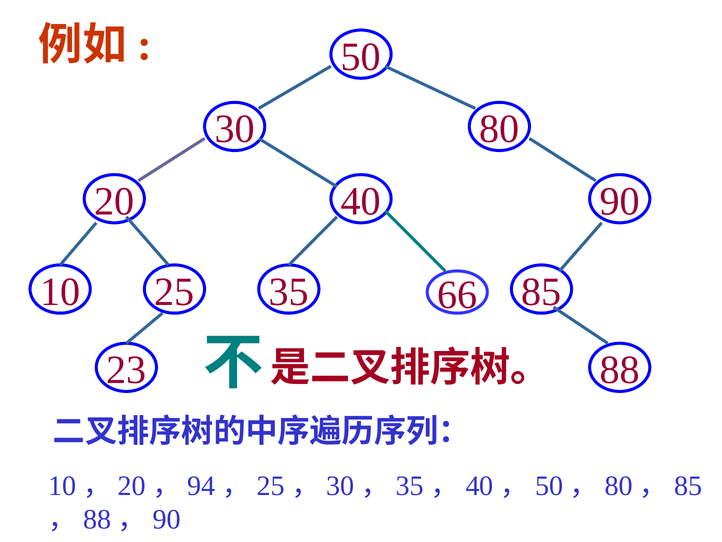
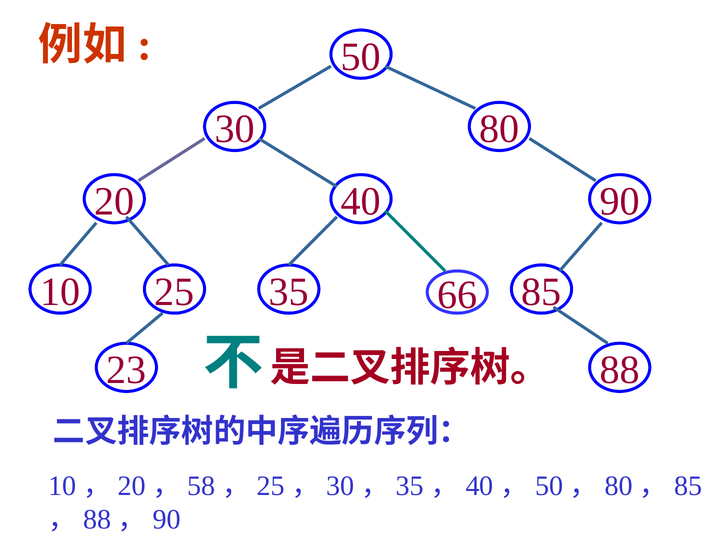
94: 94 -> 58
